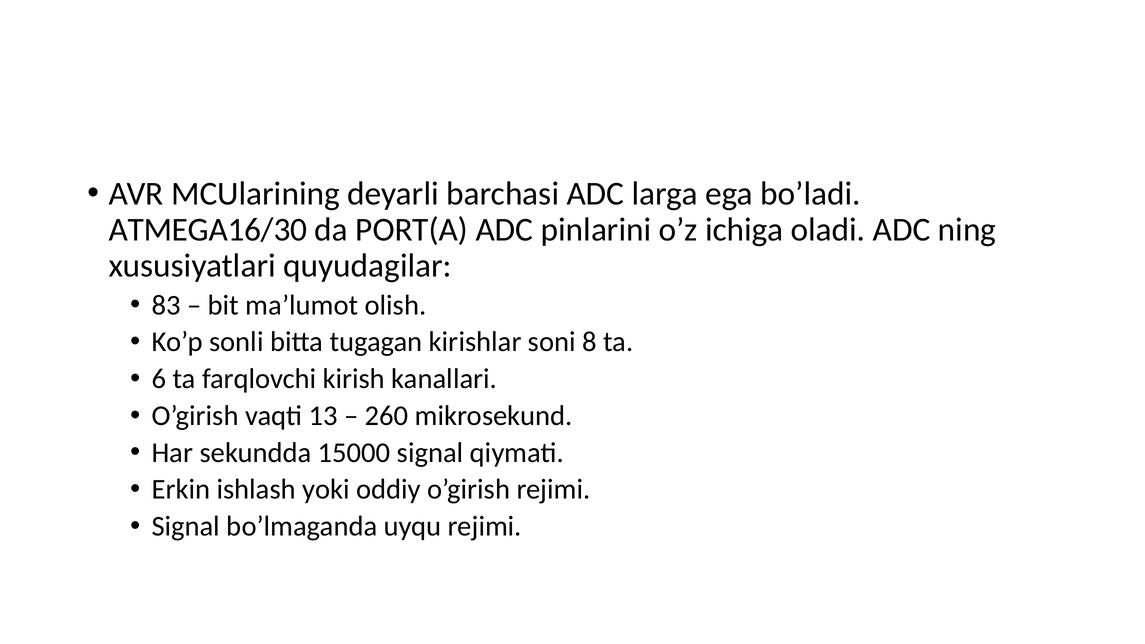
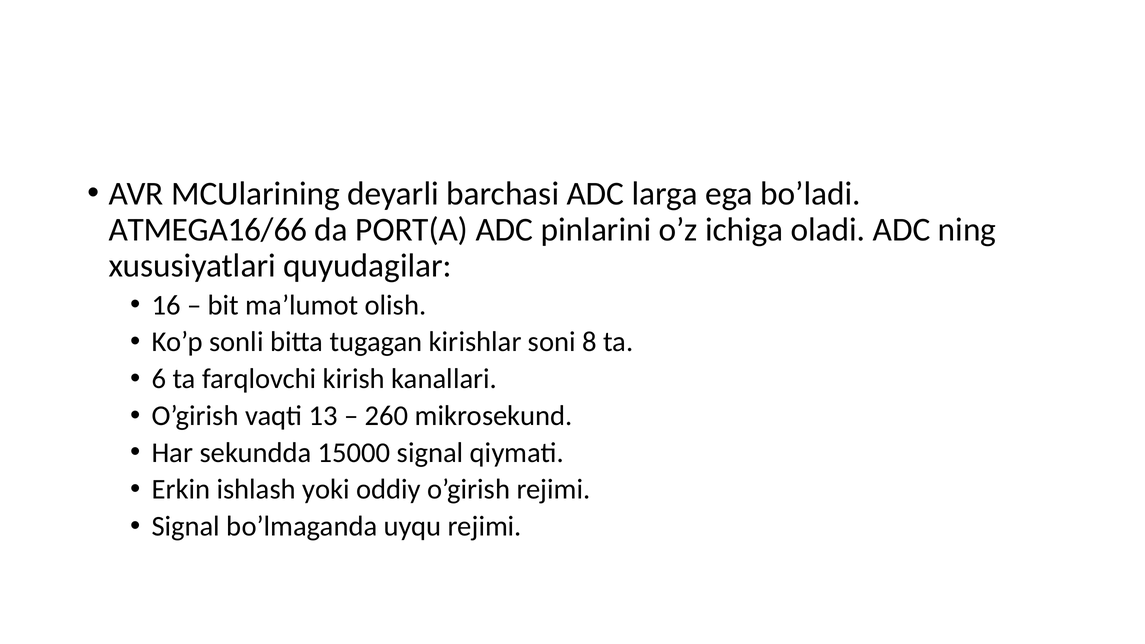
ATMEGA16/30: ATMEGA16/30 -> ATMEGA16/66
83: 83 -> 16
